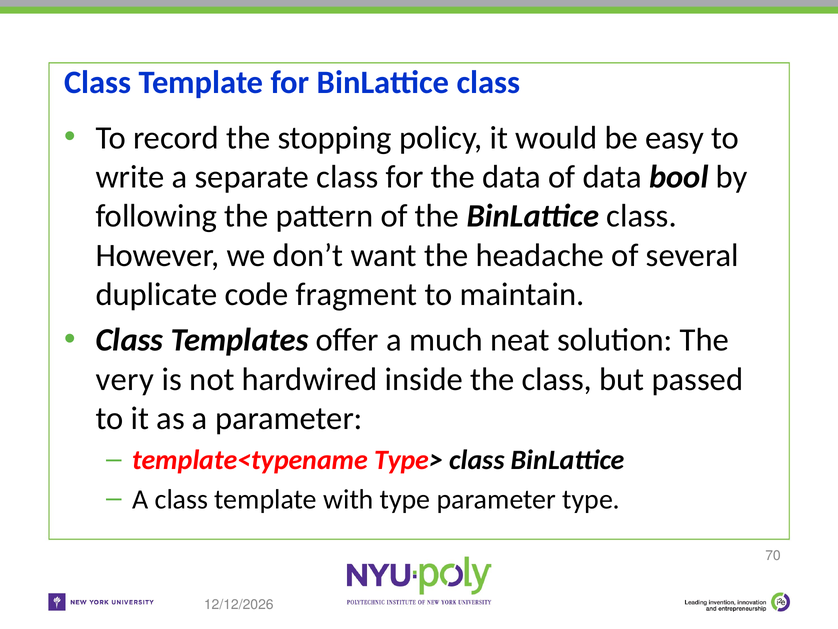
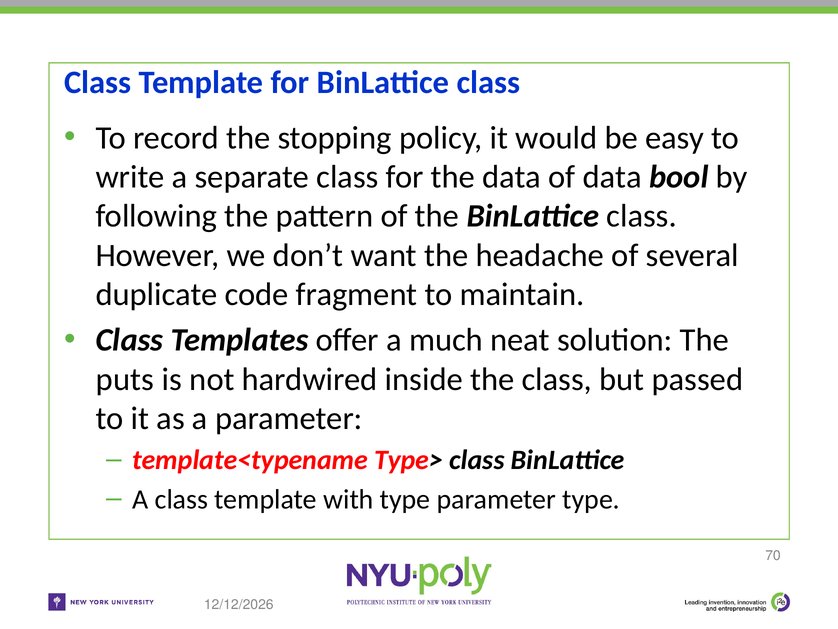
very: very -> puts
